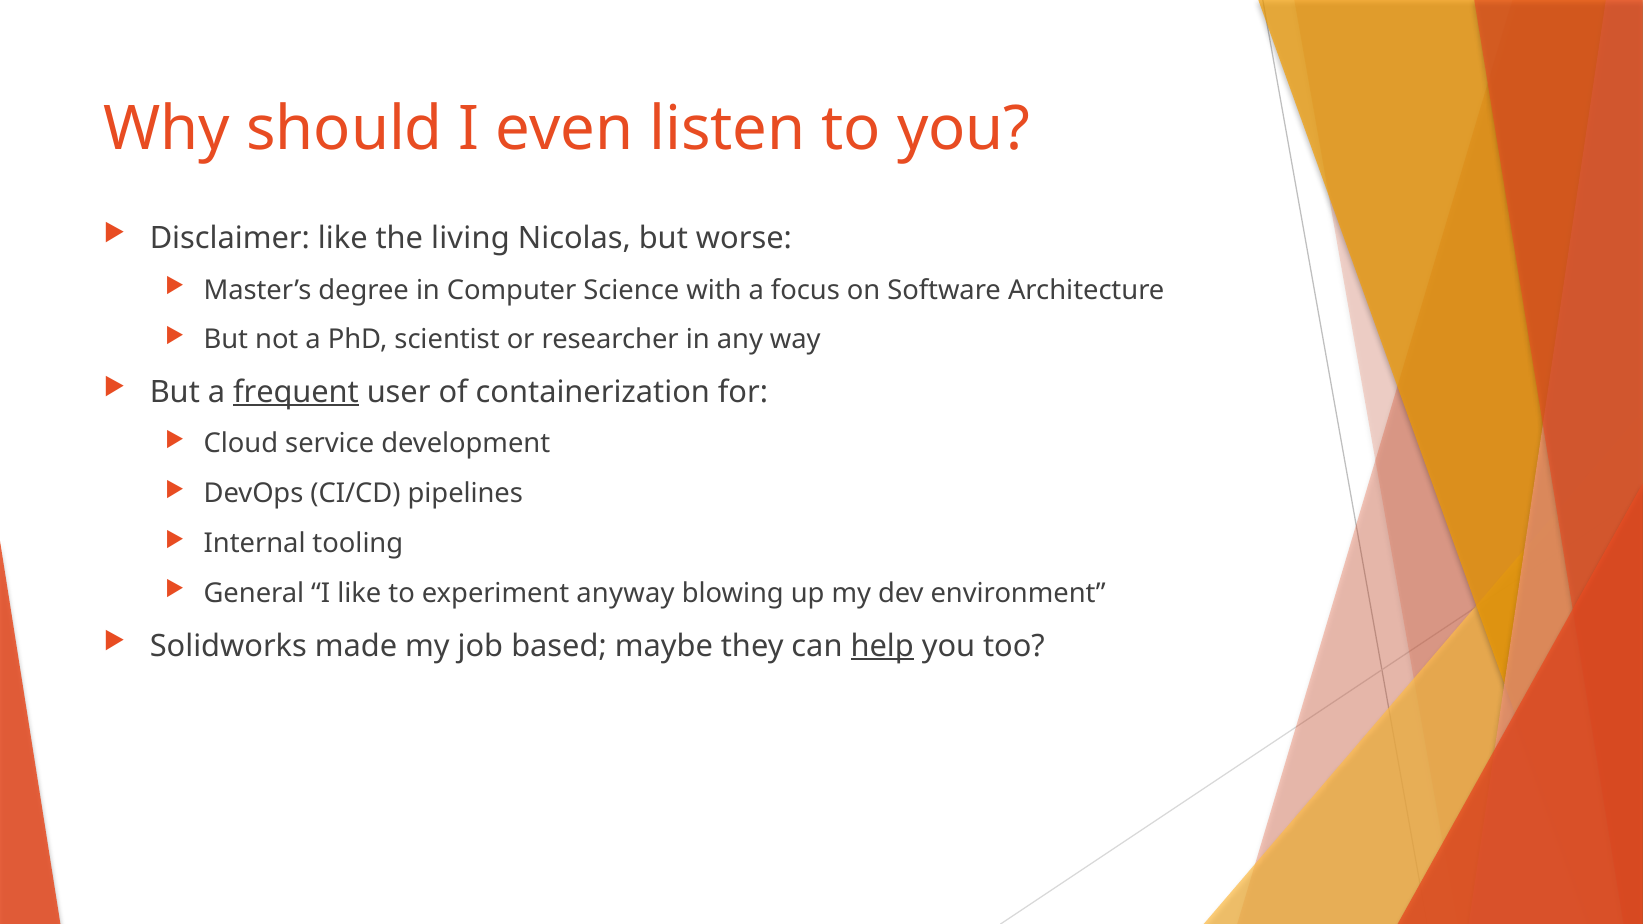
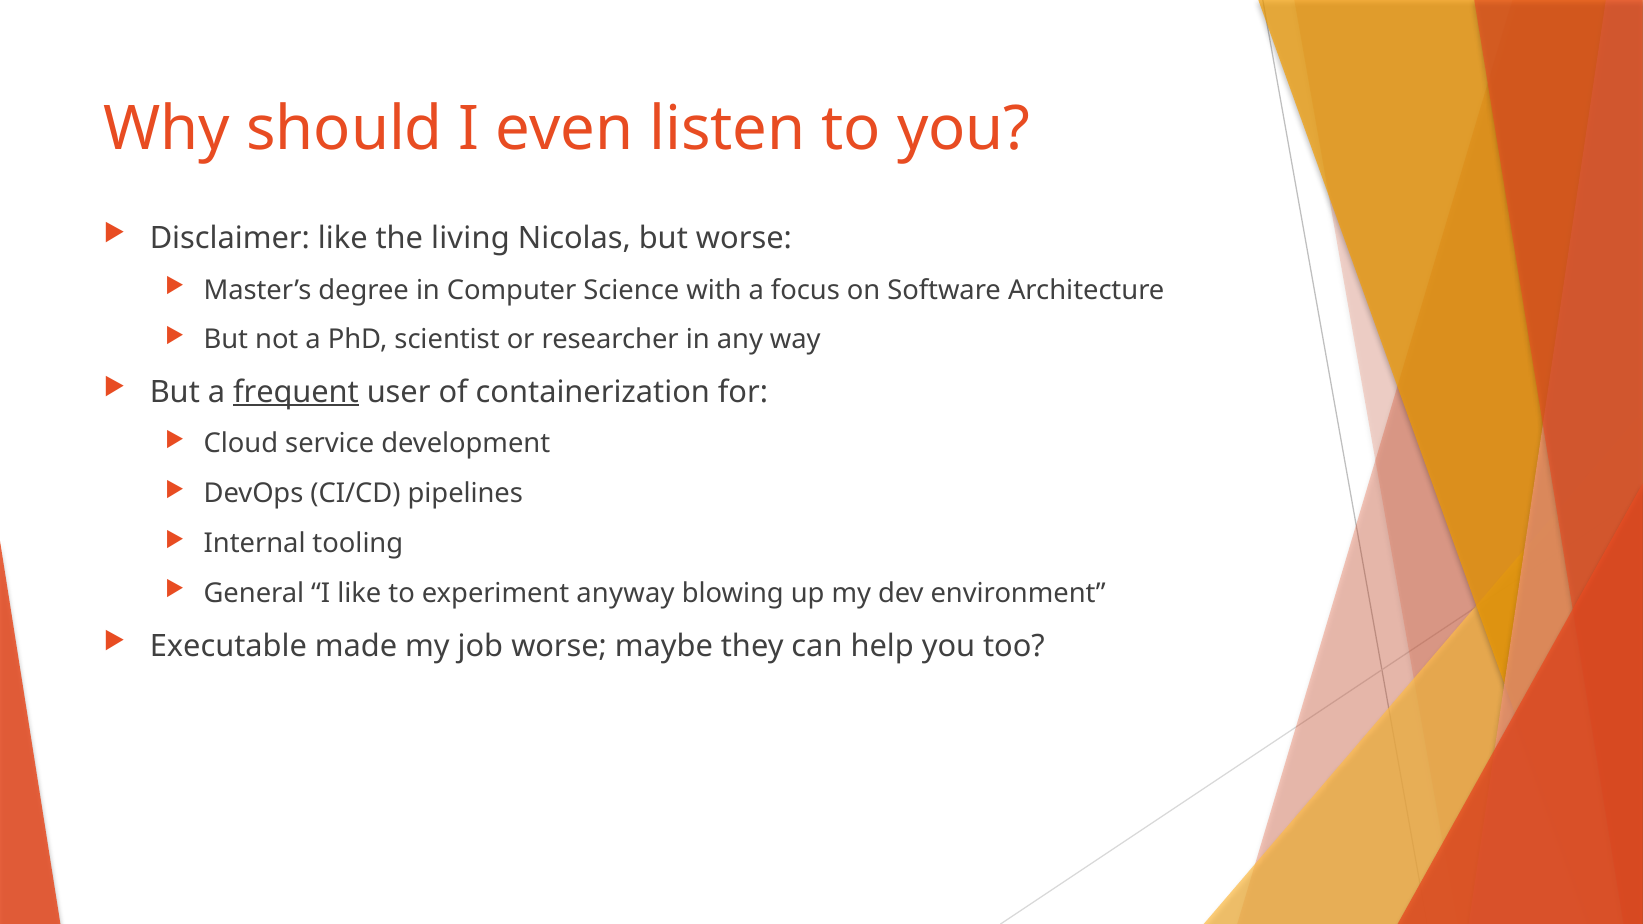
Solidworks: Solidworks -> Executable
job based: based -> worse
help underline: present -> none
